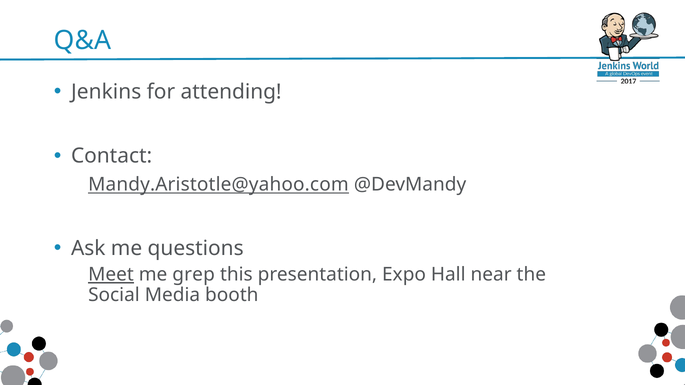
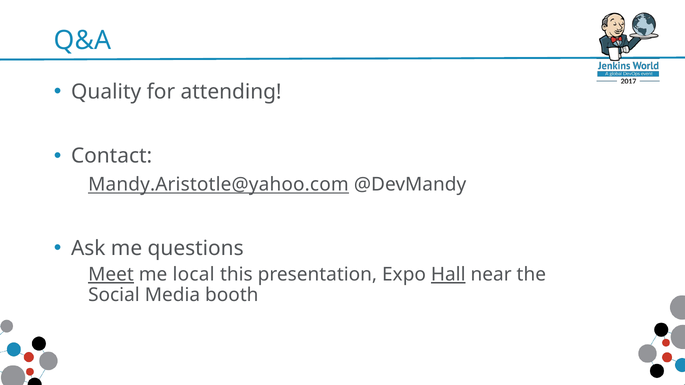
Jenkins: Jenkins -> Quality
grep: grep -> local
Hall underline: none -> present
